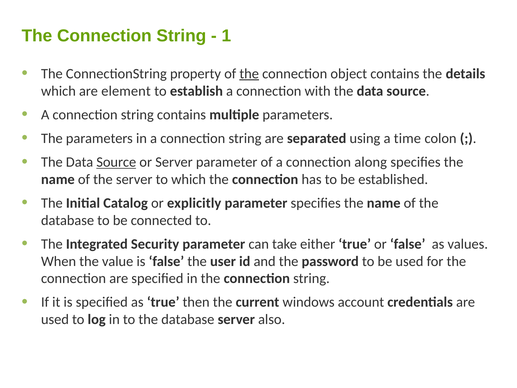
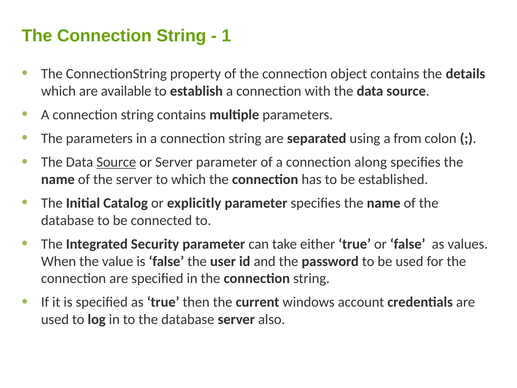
the at (249, 74) underline: present -> none
element: element -> available
time: time -> from
